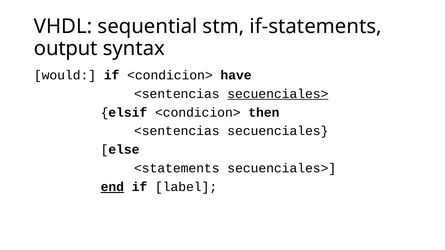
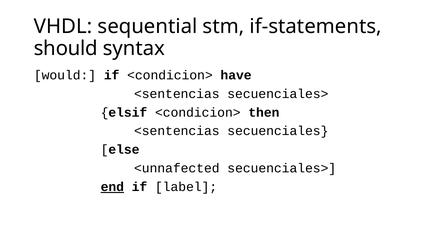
output: output -> should
secuenciales> at (278, 94) underline: present -> none
<statements: <statements -> <unnafected
